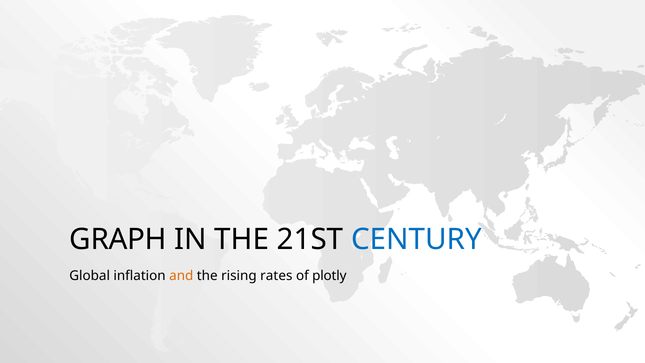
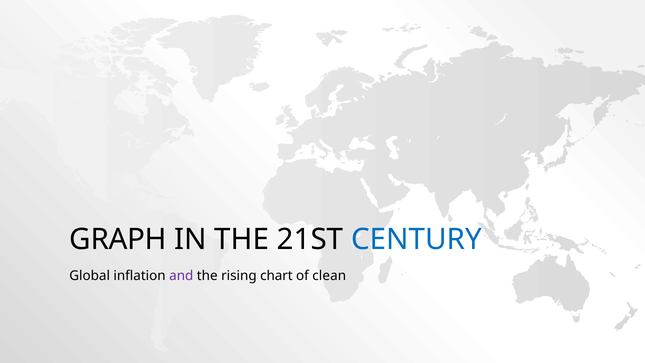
and colour: orange -> purple
rates: rates -> chart
plotly: plotly -> clean
